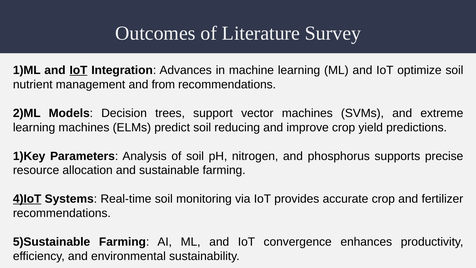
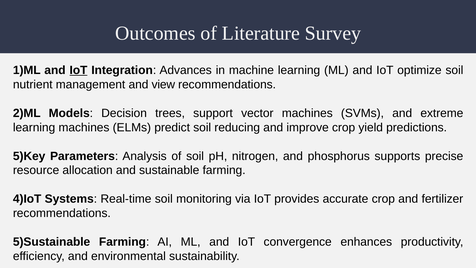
from: from -> view
1)Key: 1)Key -> 5)Key
4)IoT underline: present -> none
